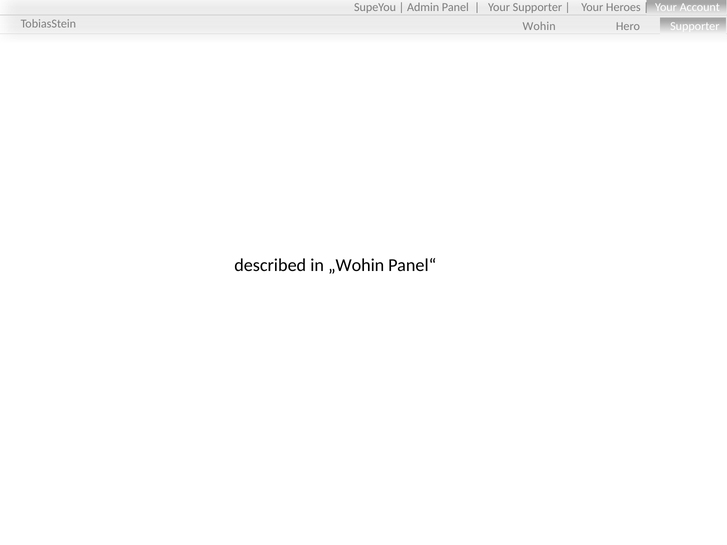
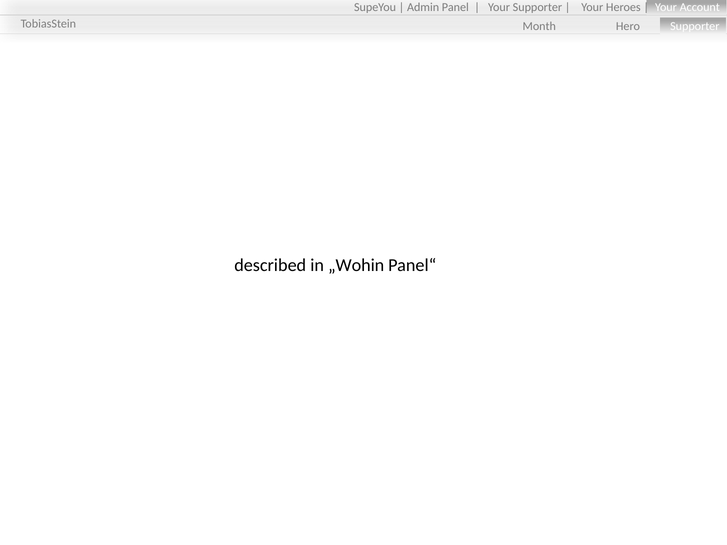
Wohin: Wohin -> Month
